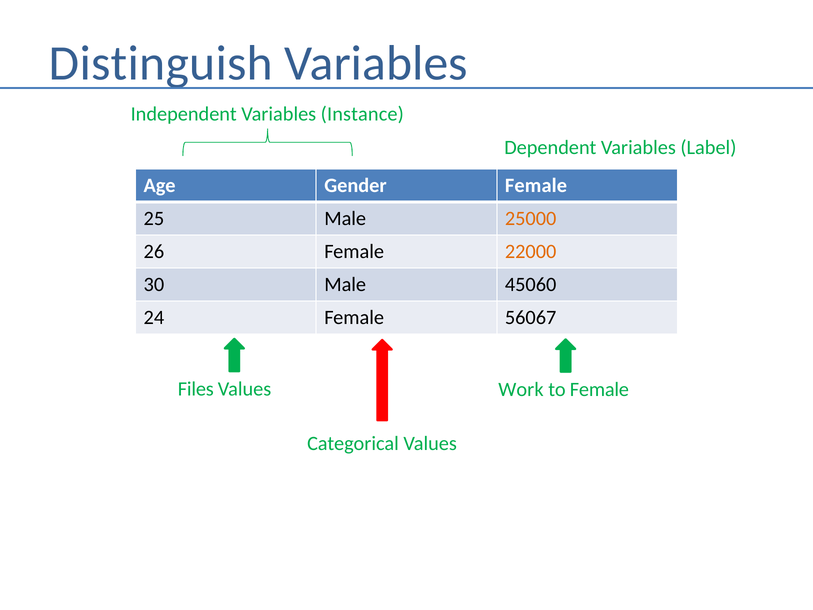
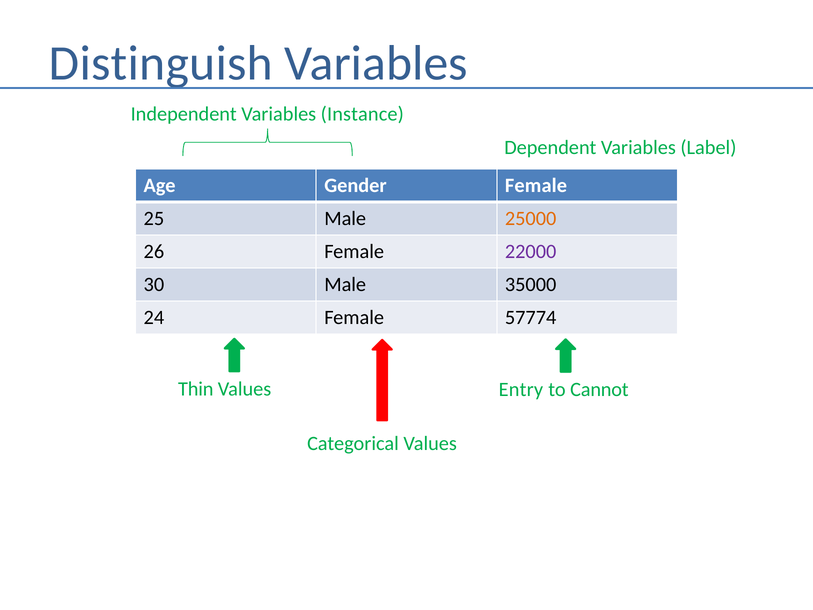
22000 colour: orange -> purple
45060: 45060 -> 35000
56067: 56067 -> 57774
Files: Files -> Thin
Work: Work -> Entry
to Female: Female -> Cannot
